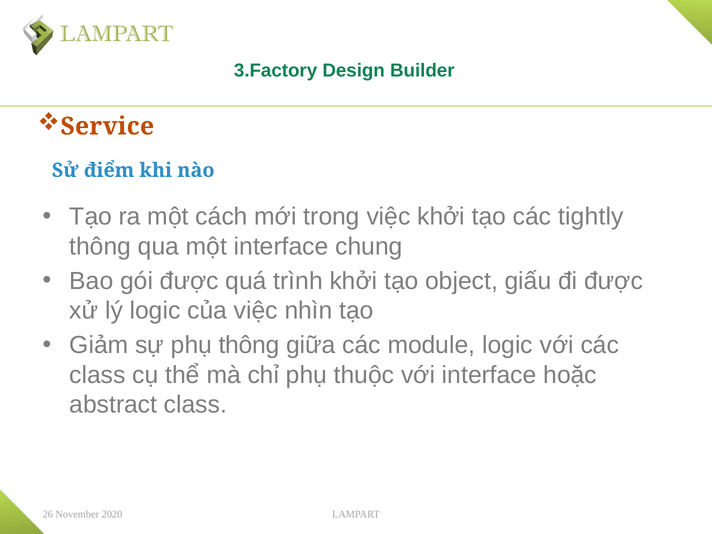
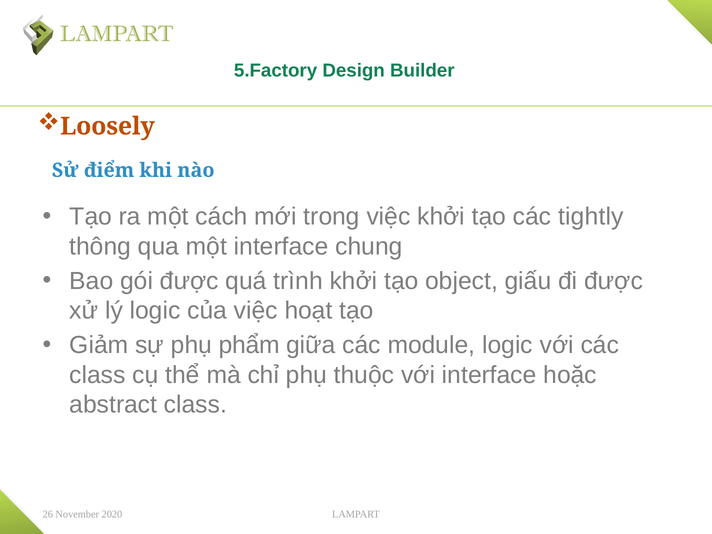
3.Factory: 3.Factory -> 5.Factory
Service: Service -> Loosely
nhìn: nhìn -> hoạt
phụ thông: thông -> phẩm
